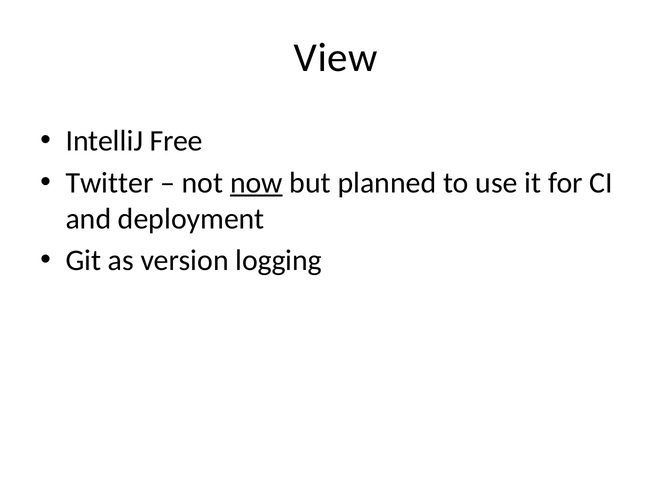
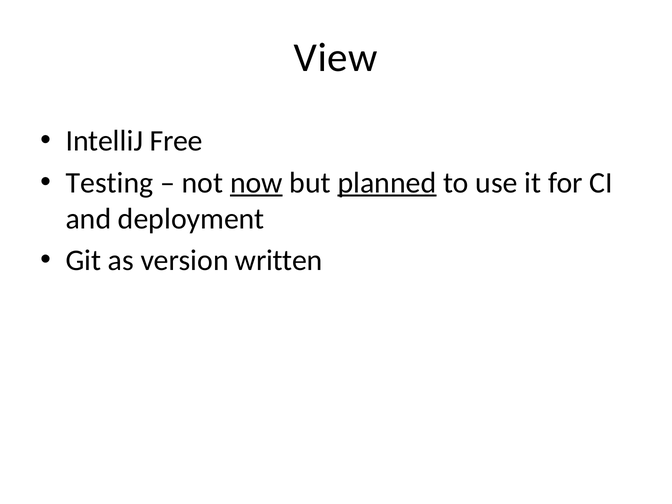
Twitter: Twitter -> Testing
planned underline: none -> present
logging: logging -> written
